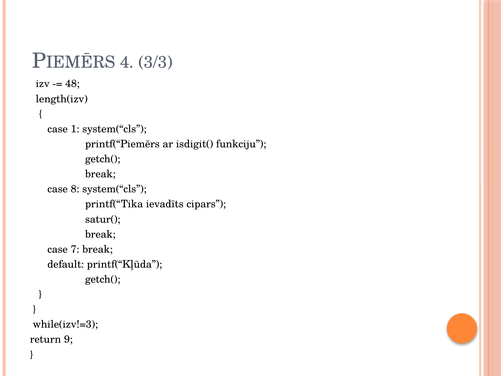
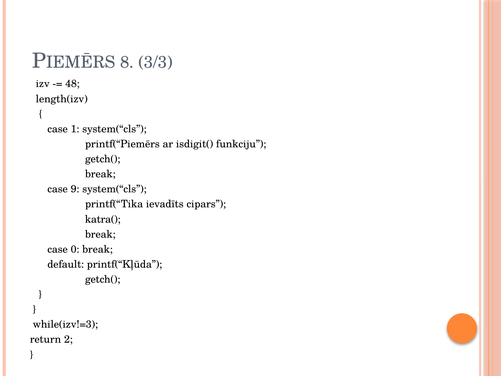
4: 4 -> 8
8: 8 -> 9
satur(: satur( -> katra(
7: 7 -> 0
9: 9 -> 2
